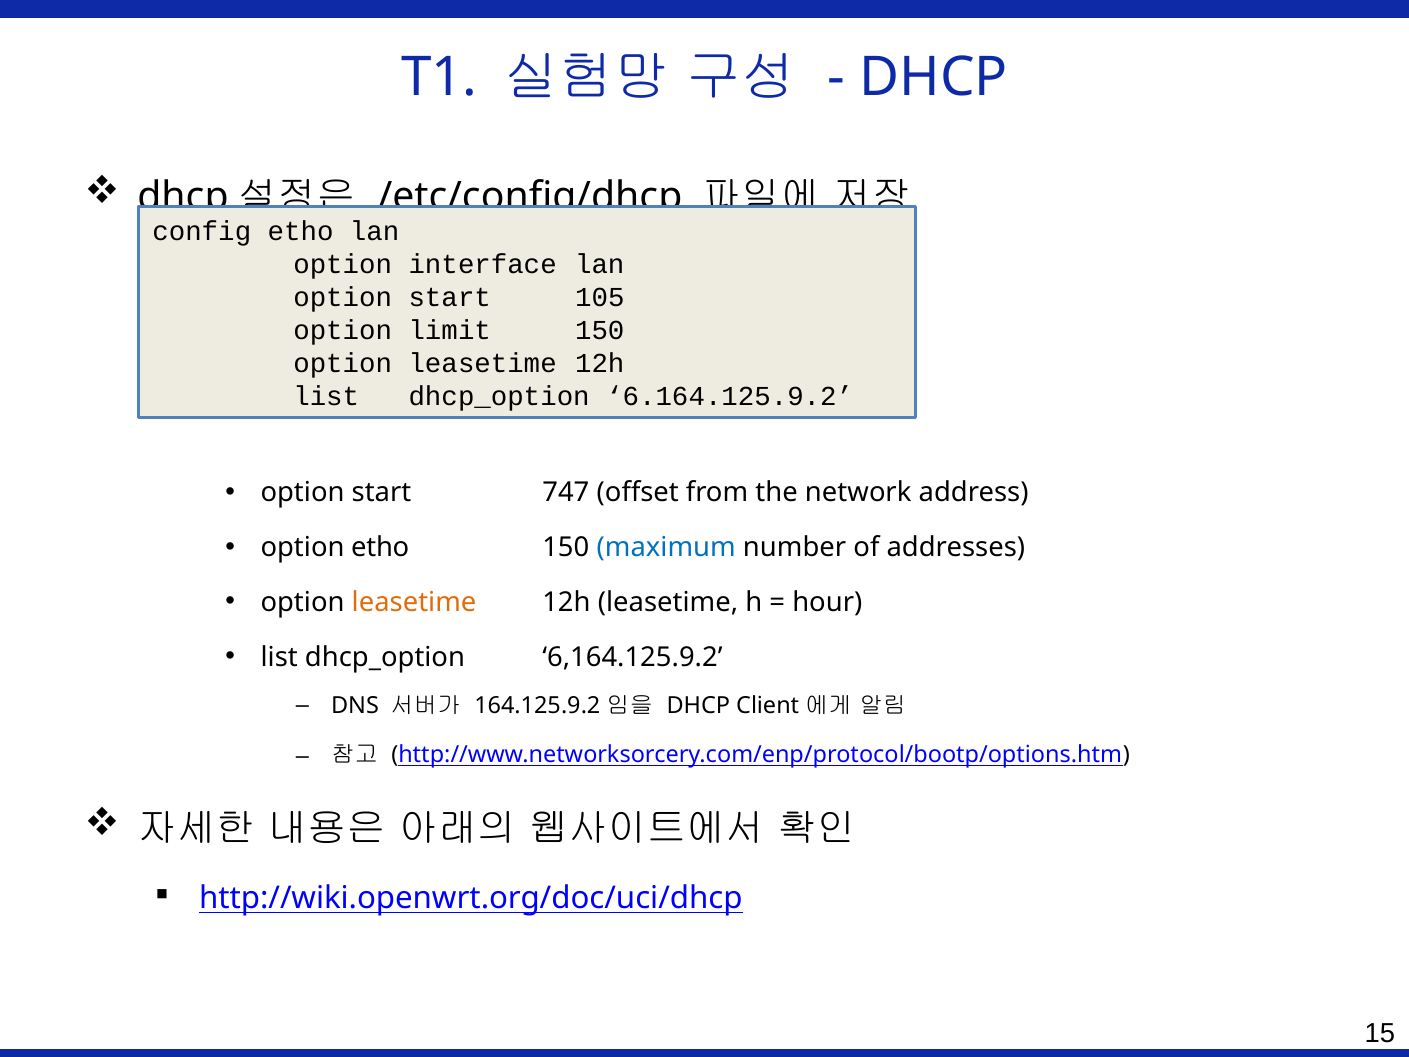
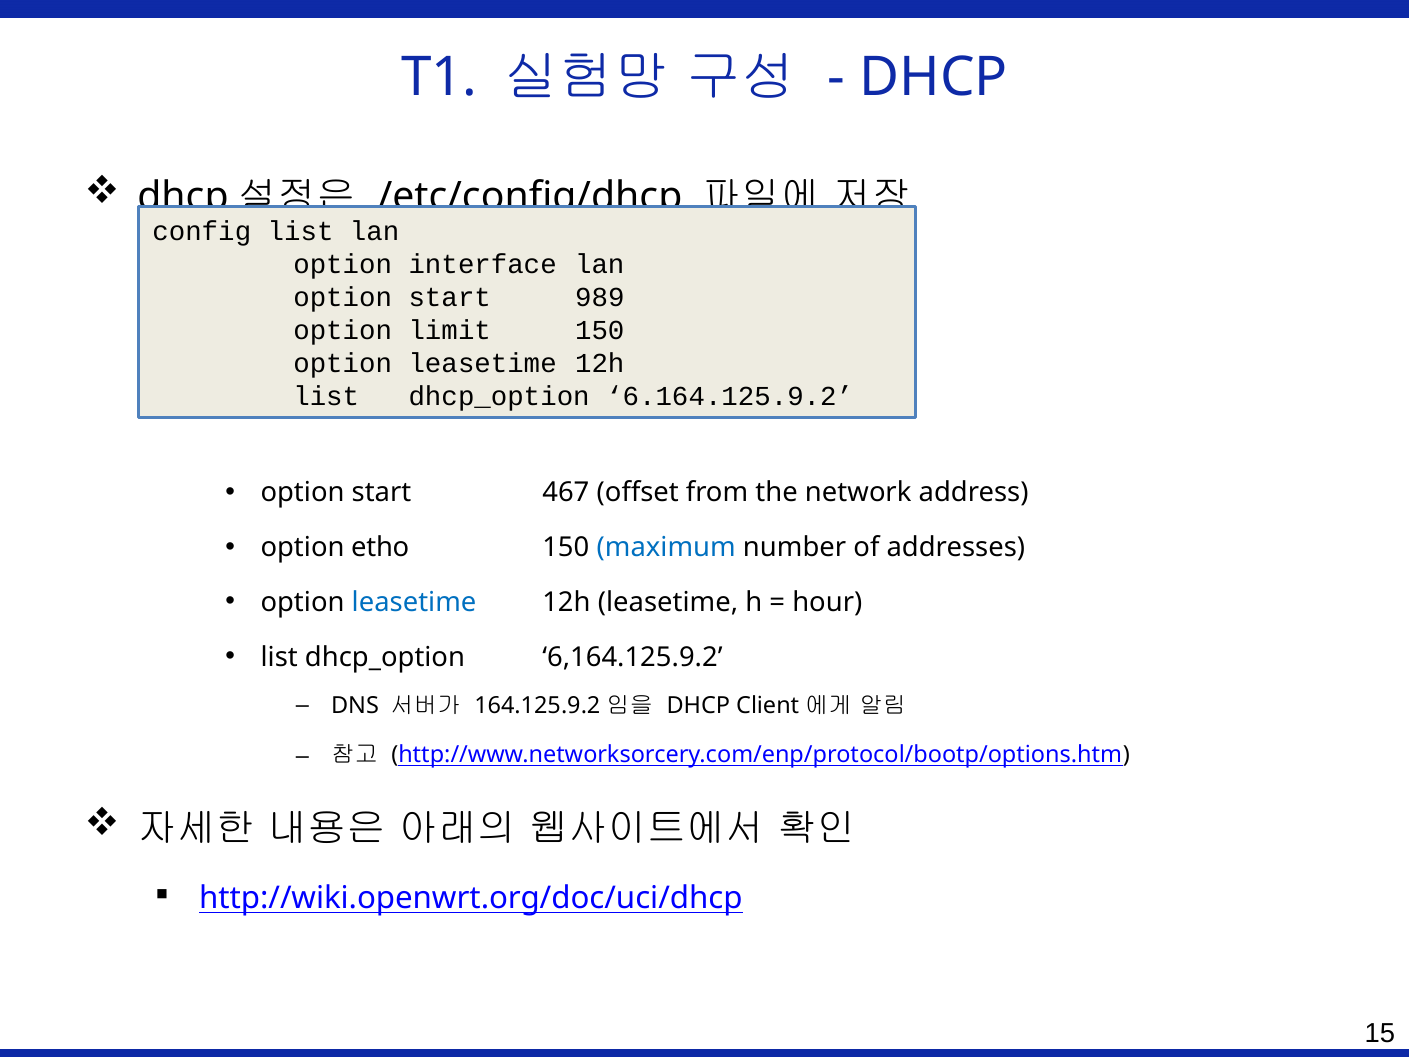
config etho: etho -> list
105: 105 -> 989
747: 747 -> 467
leasetime at (414, 602) colour: orange -> blue
